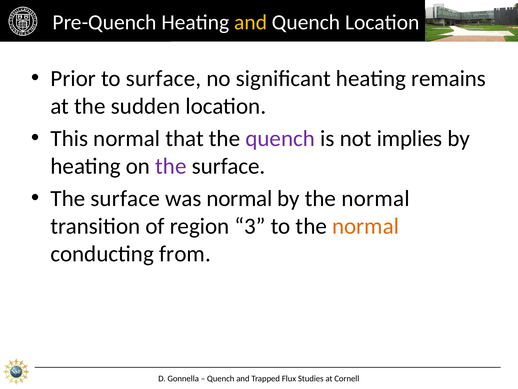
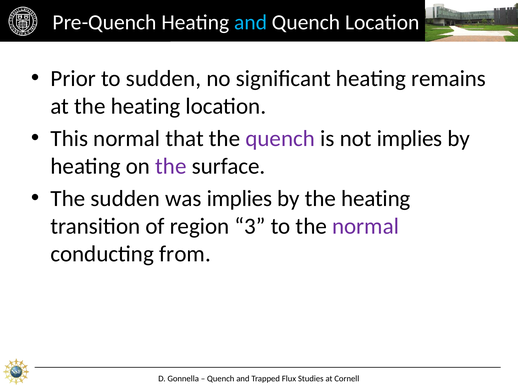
and at (251, 22) colour: yellow -> light blue
to surface: surface -> sudden
at the sudden: sudden -> heating
surface at (125, 198): surface -> sudden
was normal: normal -> implies
by the normal: normal -> heating
normal at (366, 226) colour: orange -> purple
